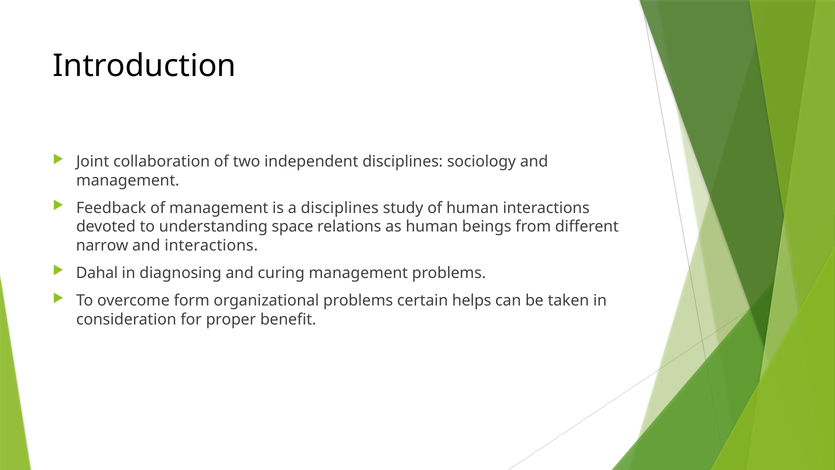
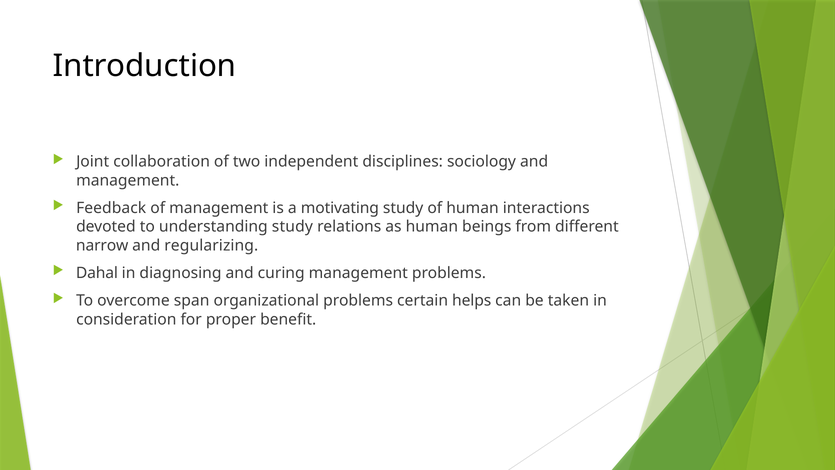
a disciplines: disciplines -> motivating
understanding space: space -> study
and interactions: interactions -> regularizing
form: form -> span
